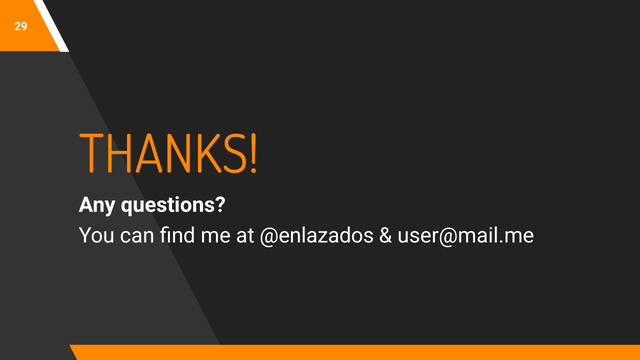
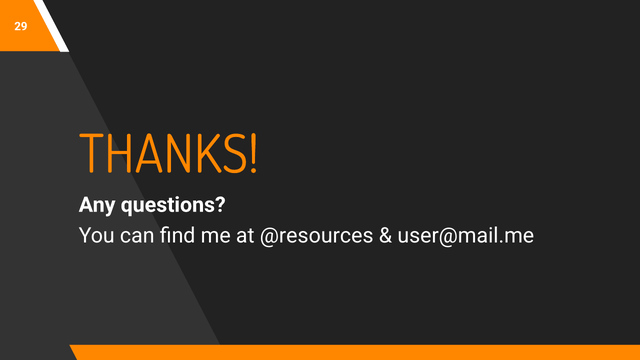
@enlazados: @enlazados -> @resources
